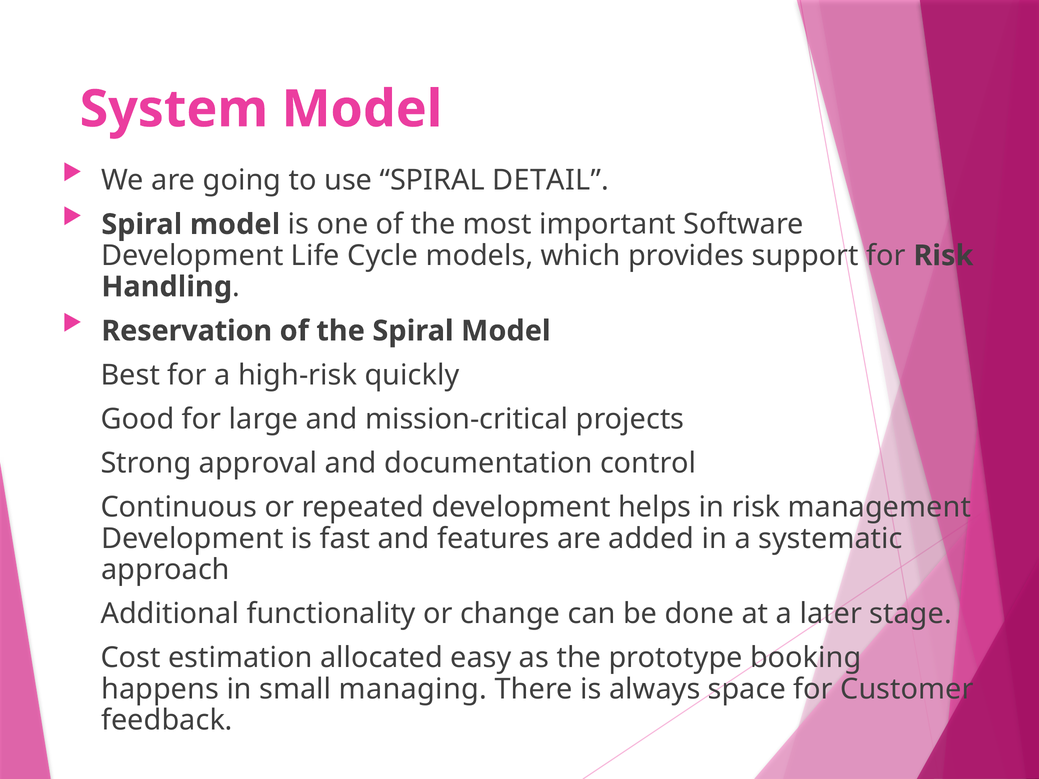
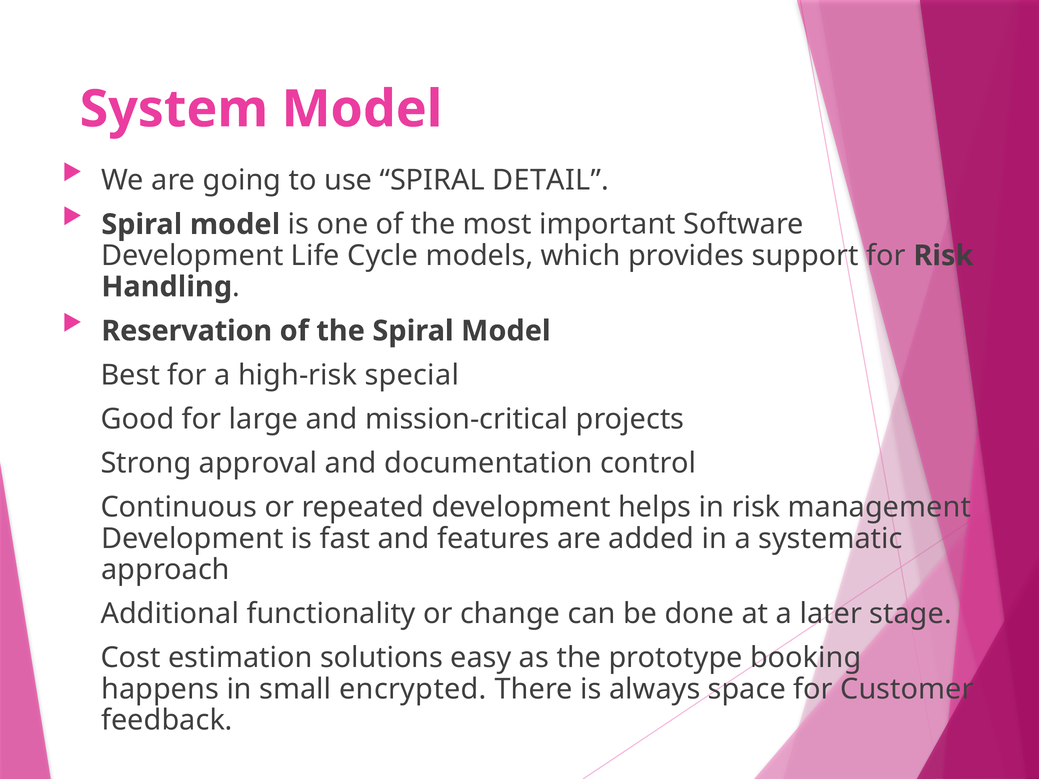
quickly: quickly -> special
allocated: allocated -> solutions
managing: managing -> encrypted
